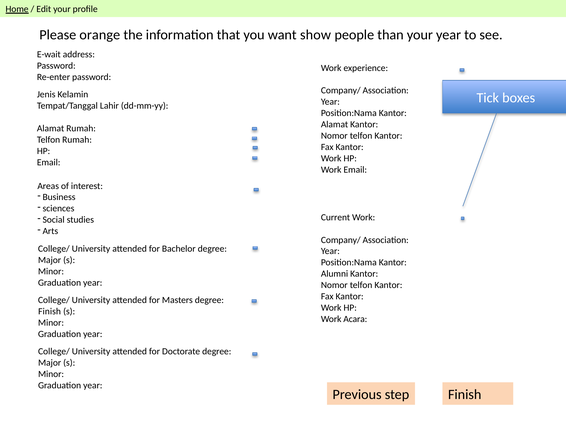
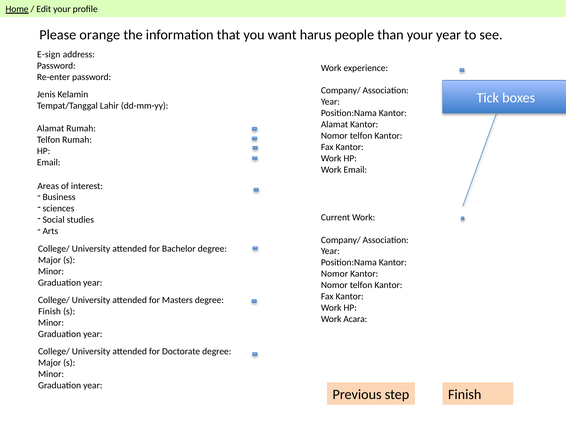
show: show -> harus
E-wait: E-wait -> E-sign
Alumni at (335, 274): Alumni -> Nomor
